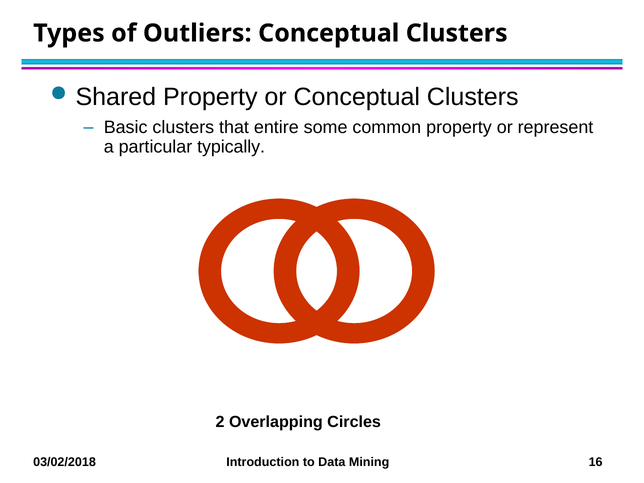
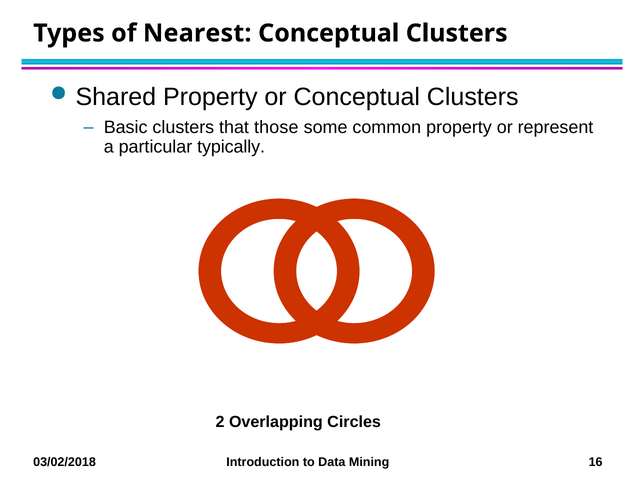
Outliers: Outliers -> Nearest
entire: entire -> those
